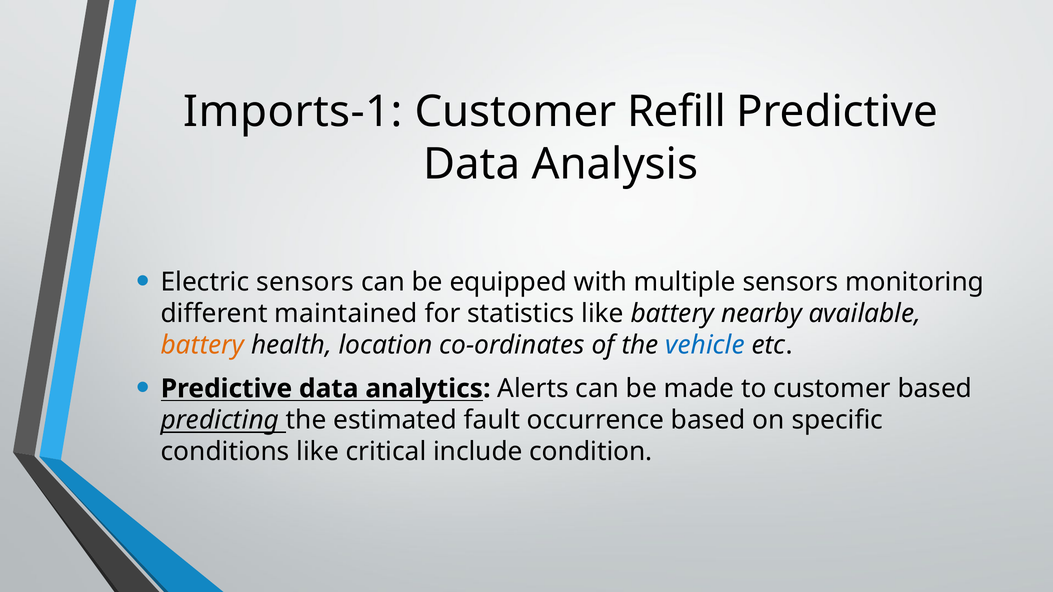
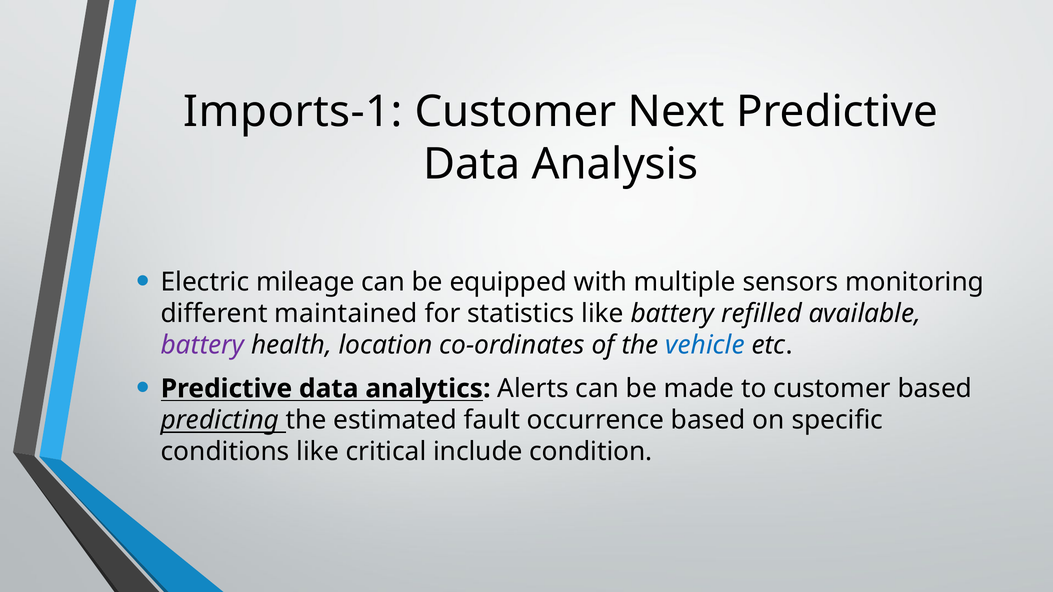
Refill: Refill -> Next
Electric sensors: sensors -> mileage
nearby: nearby -> refilled
battery at (203, 345) colour: orange -> purple
